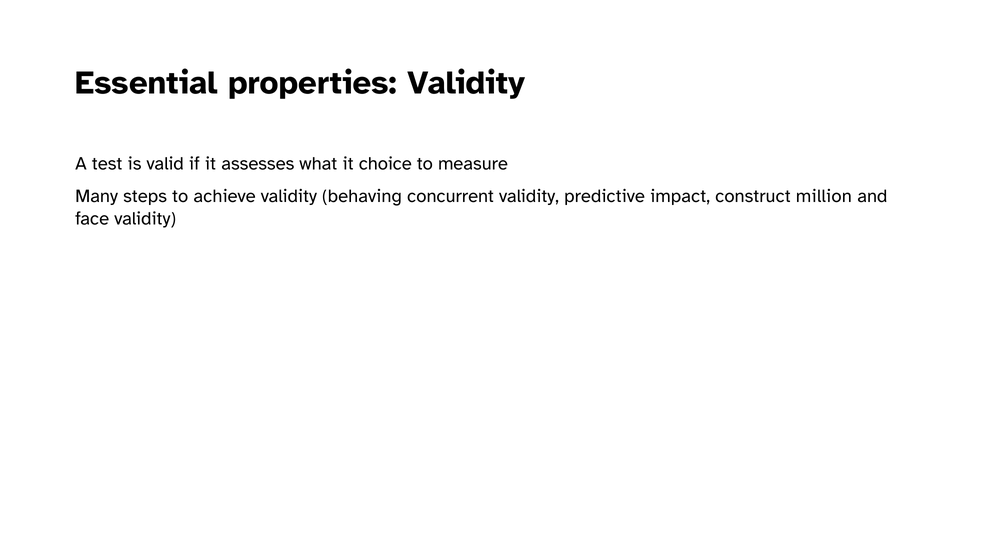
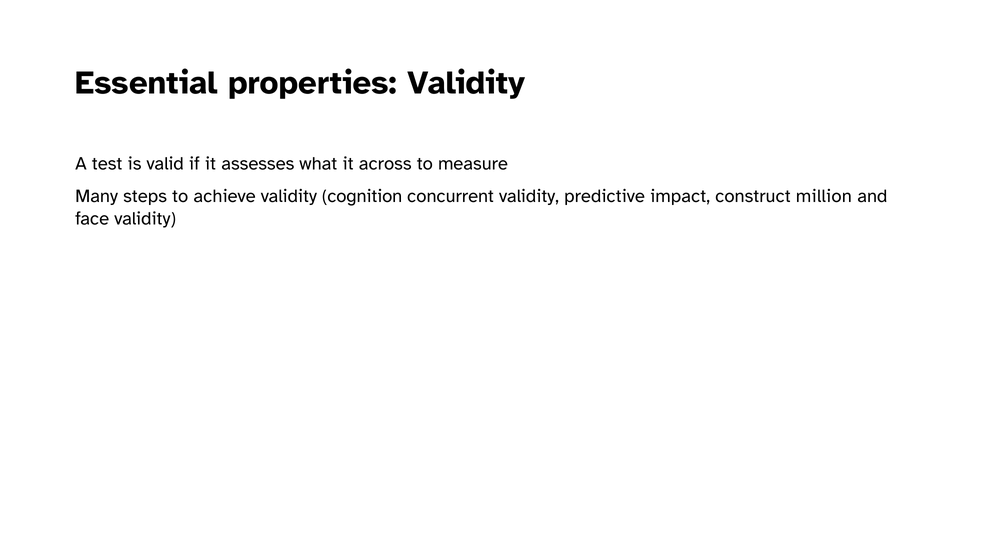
choice: choice -> across
behaving: behaving -> cognition
